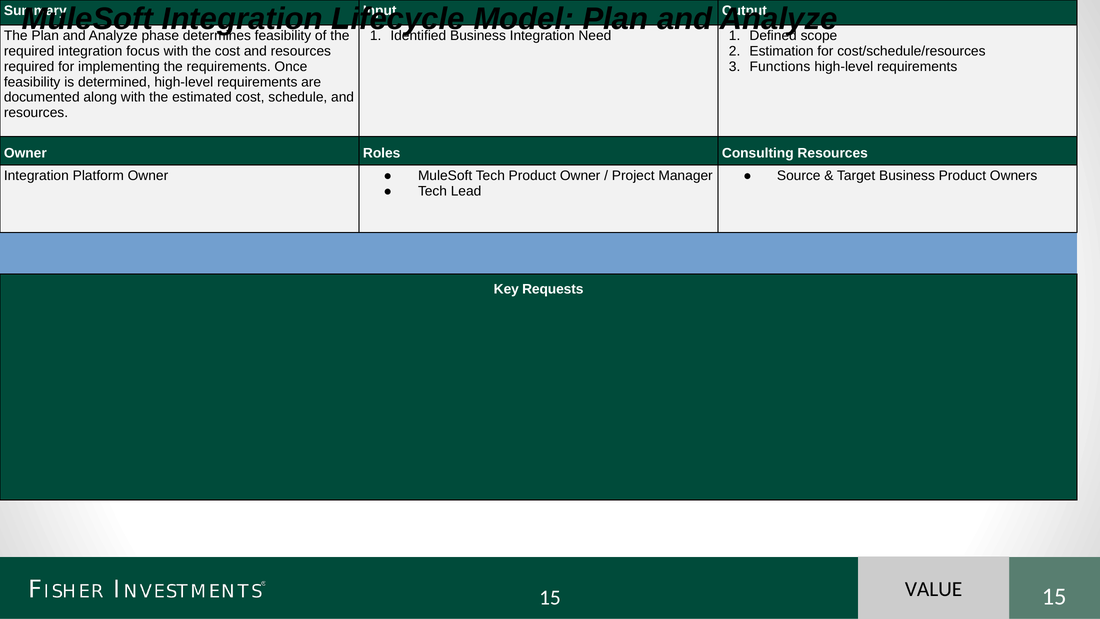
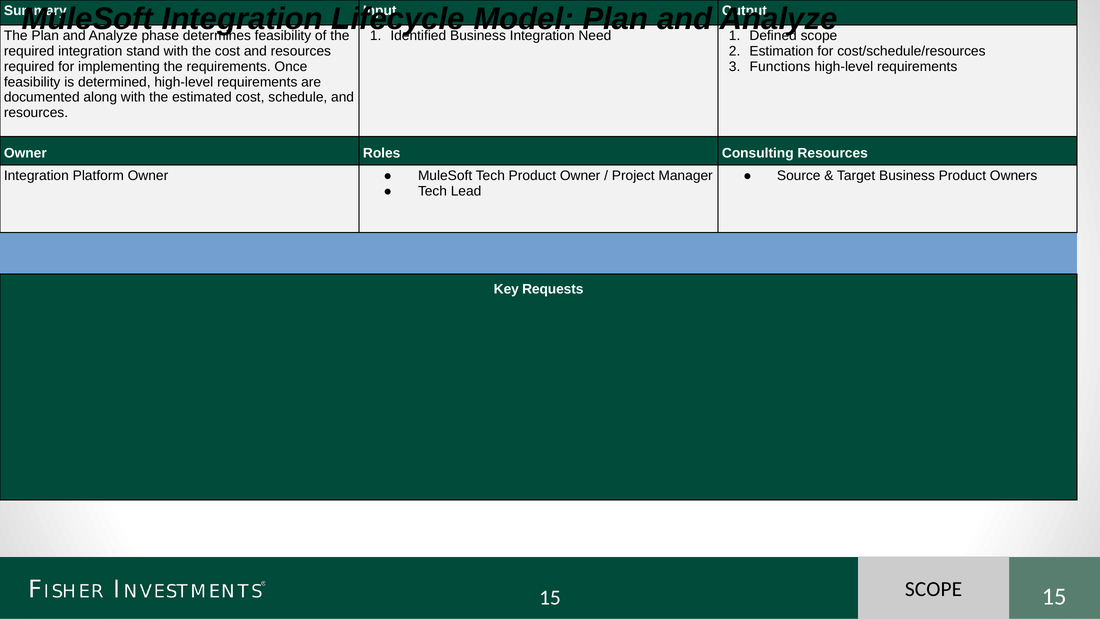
focus: focus -> stand
VALUE at (934, 589): VALUE -> SCOPE
